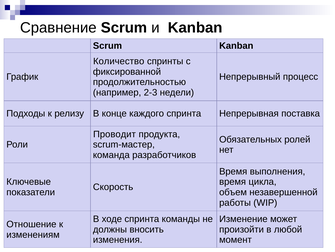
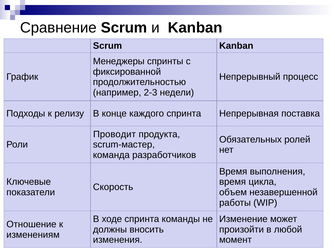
Количество: Количество -> Менеджеры
